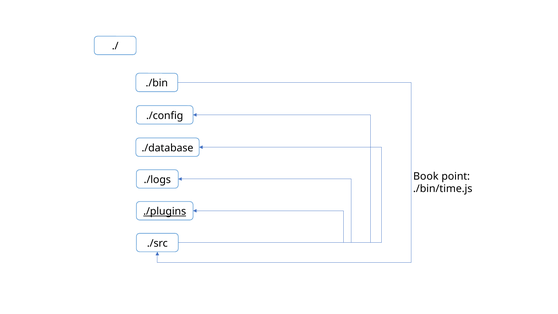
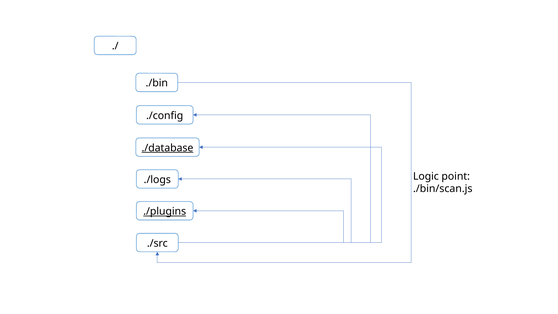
./database underline: none -> present
Book: Book -> Logic
./bin/time.js: ./bin/time.js -> ./bin/scan.js
